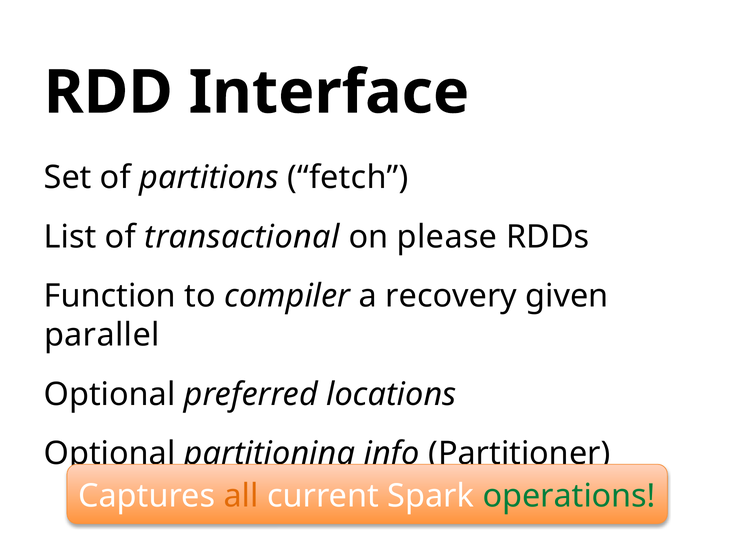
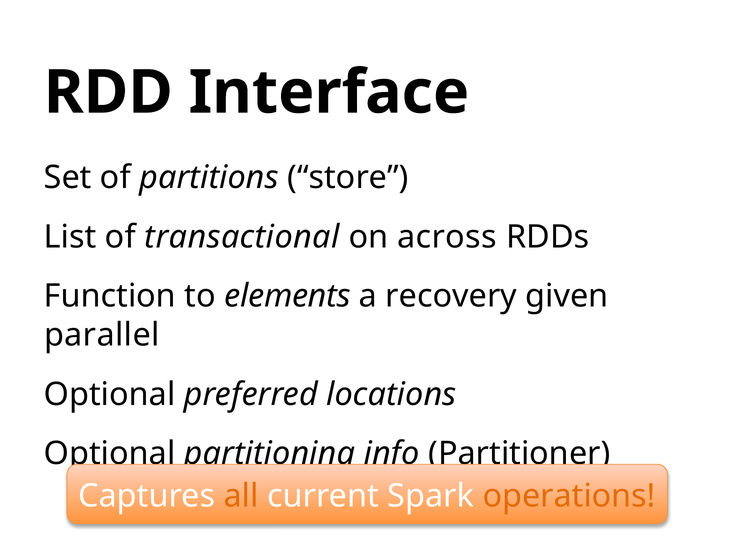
fetch: fetch -> store
please: please -> across
compiler: compiler -> elements
operations colour: green -> orange
